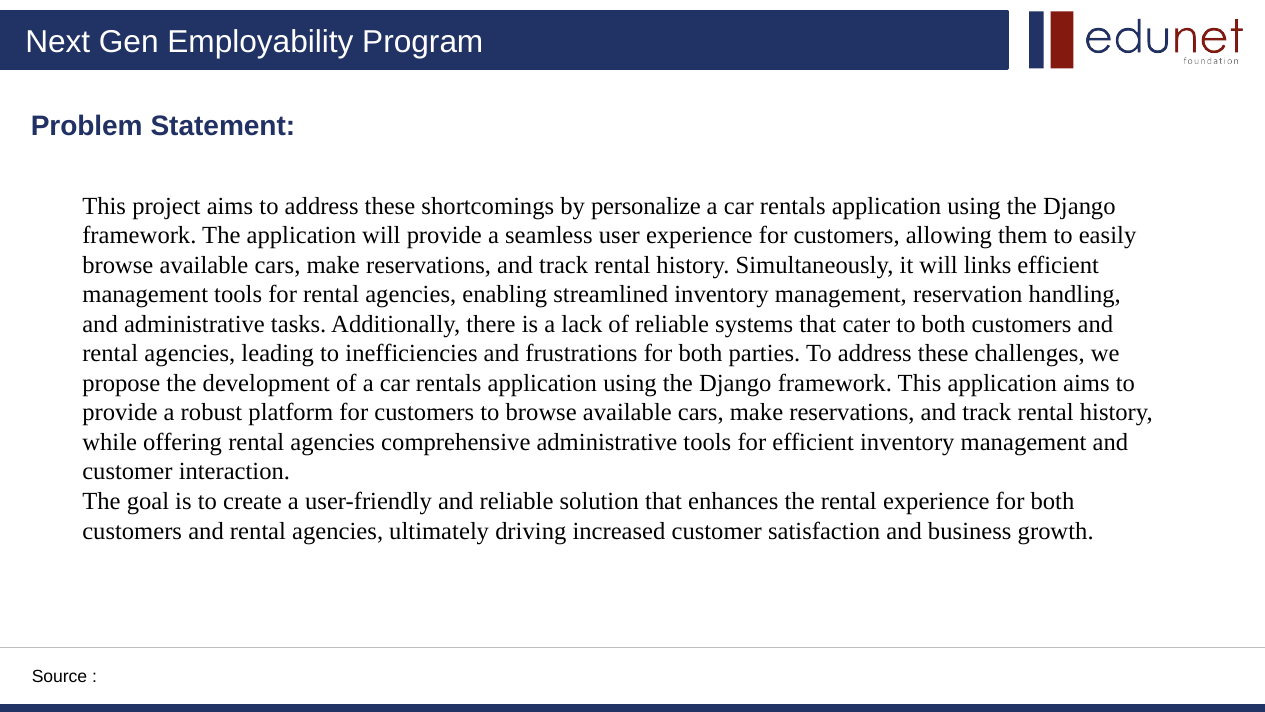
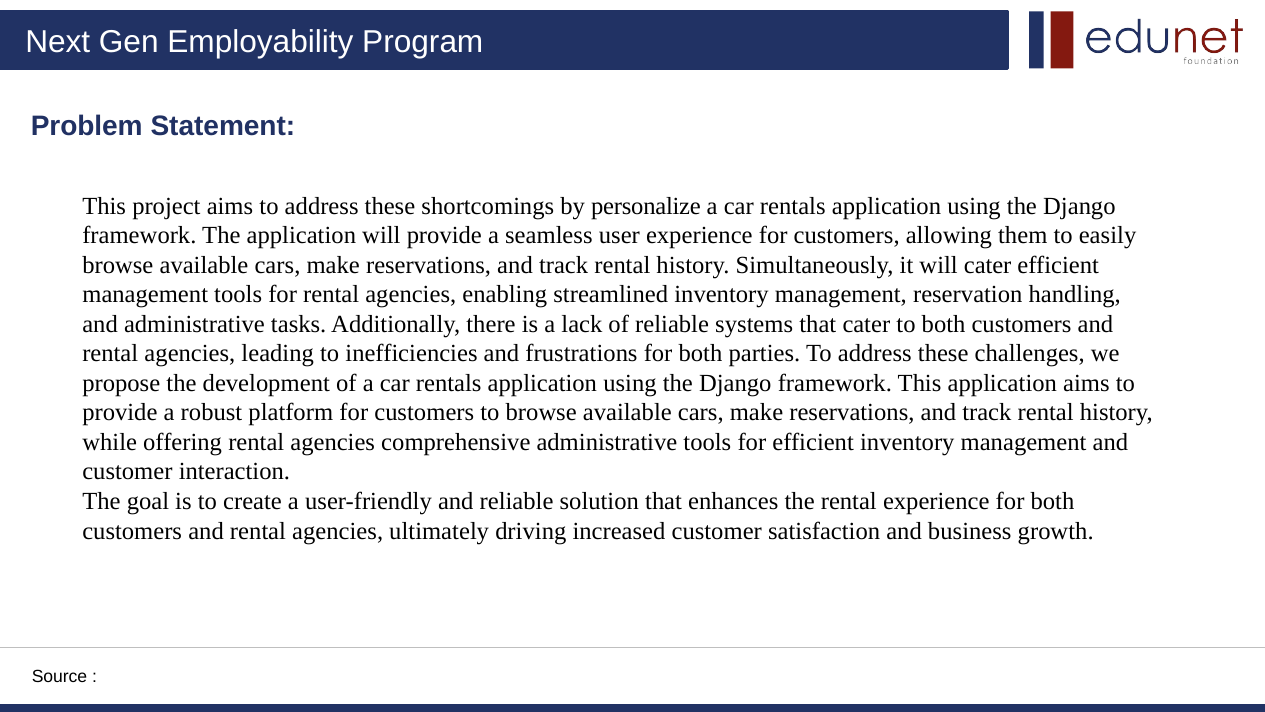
will links: links -> cater
